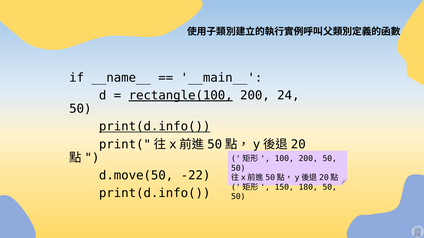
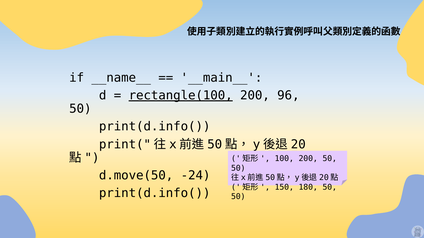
24: 24 -> 96
print(d.info( at (155, 127) underline: present -> none
-22: -22 -> -24
